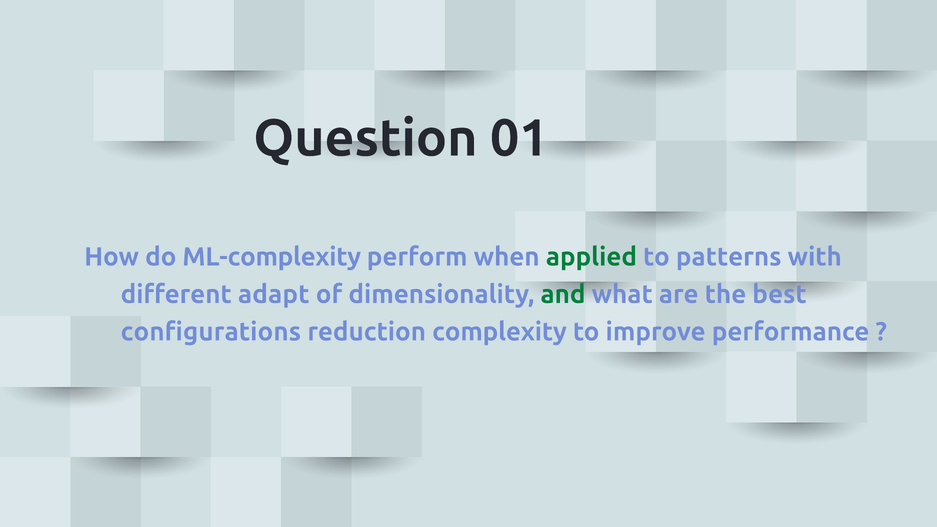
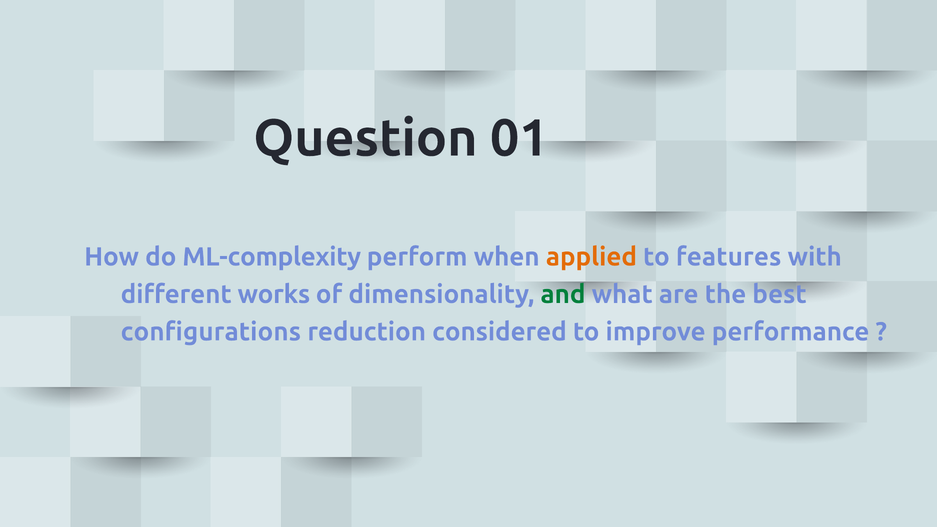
applied colour: green -> orange
patterns: patterns -> features
adapt: adapt -> works
complexity: complexity -> considered
